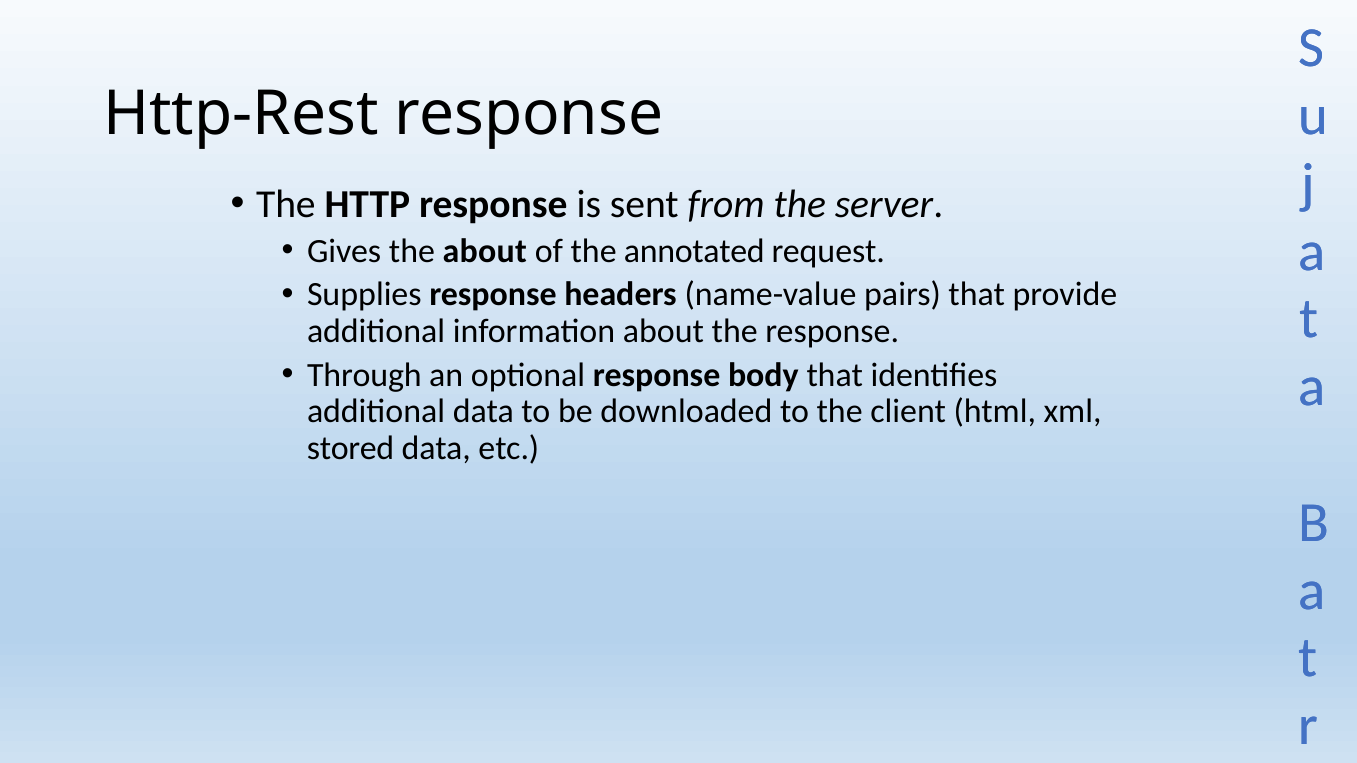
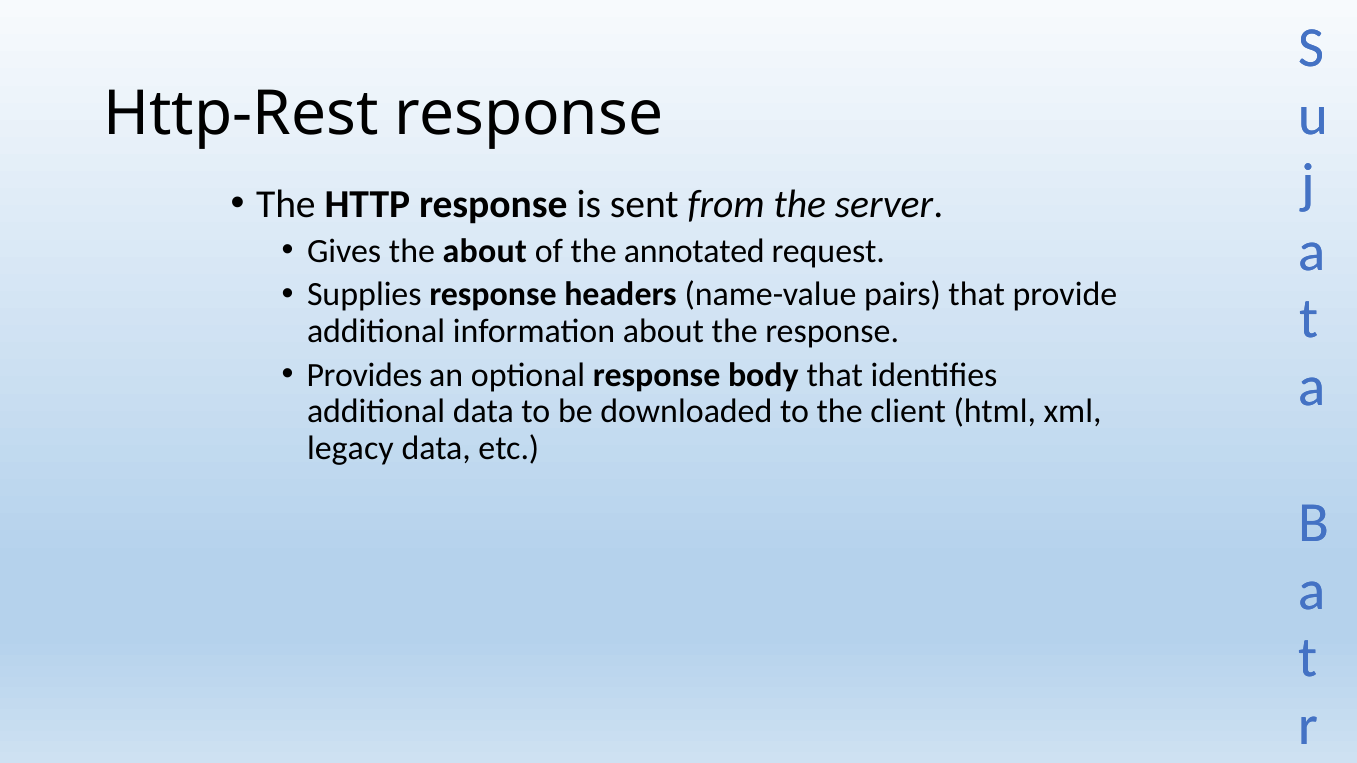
Through: Through -> Provides
stored: stored -> legacy
